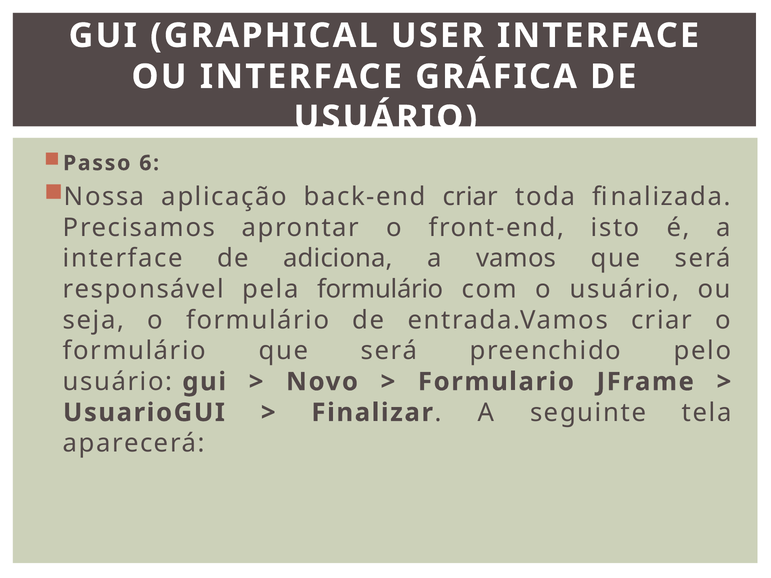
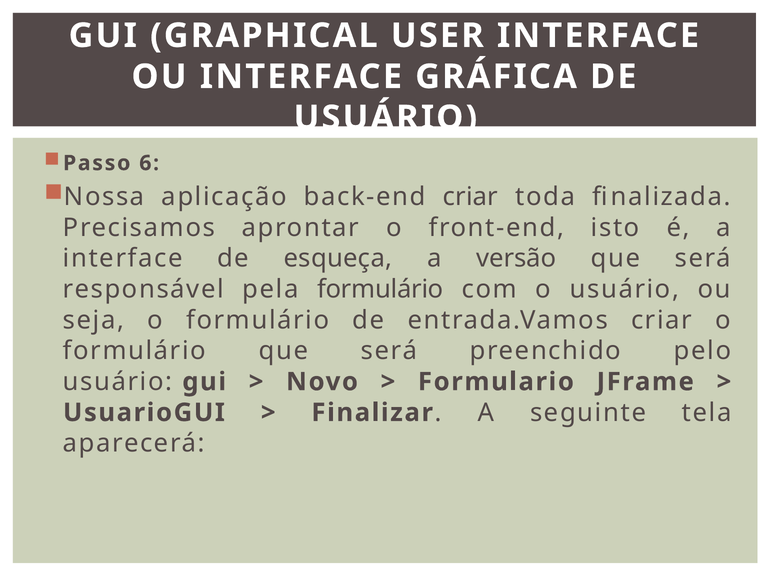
adiciona: adiciona -> esqueça
vamos: vamos -> versão
